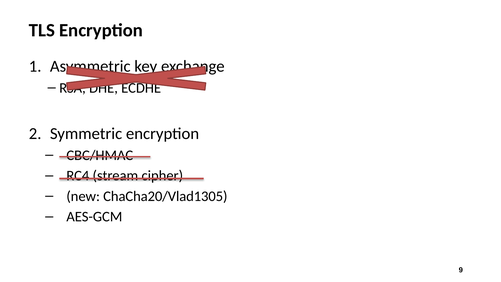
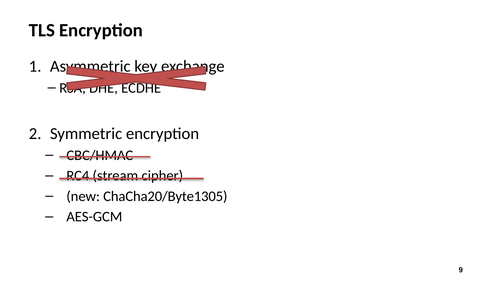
ChaCha20/Vlad1305: ChaCha20/Vlad1305 -> ChaCha20/Byte1305
